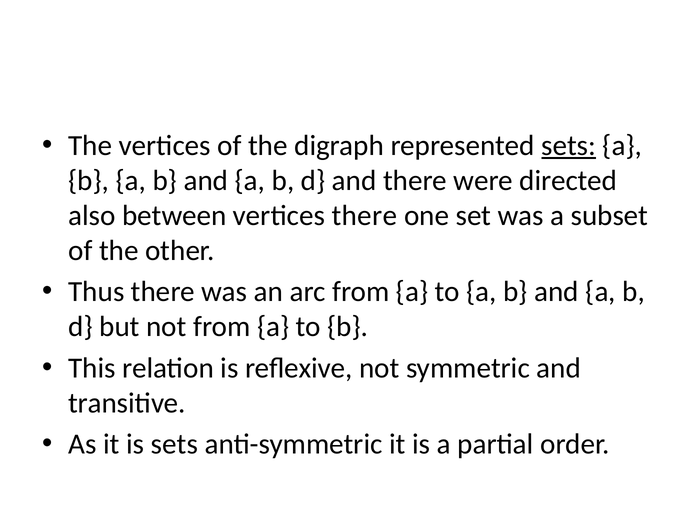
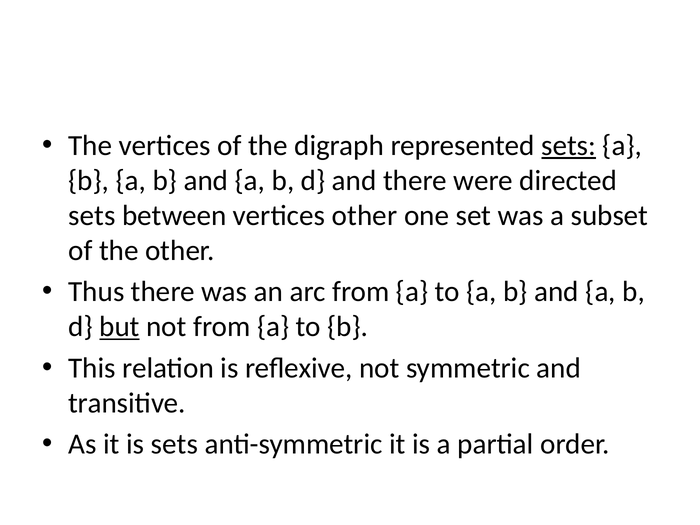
also at (92, 216): also -> sets
vertices there: there -> other
but underline: none -> present
